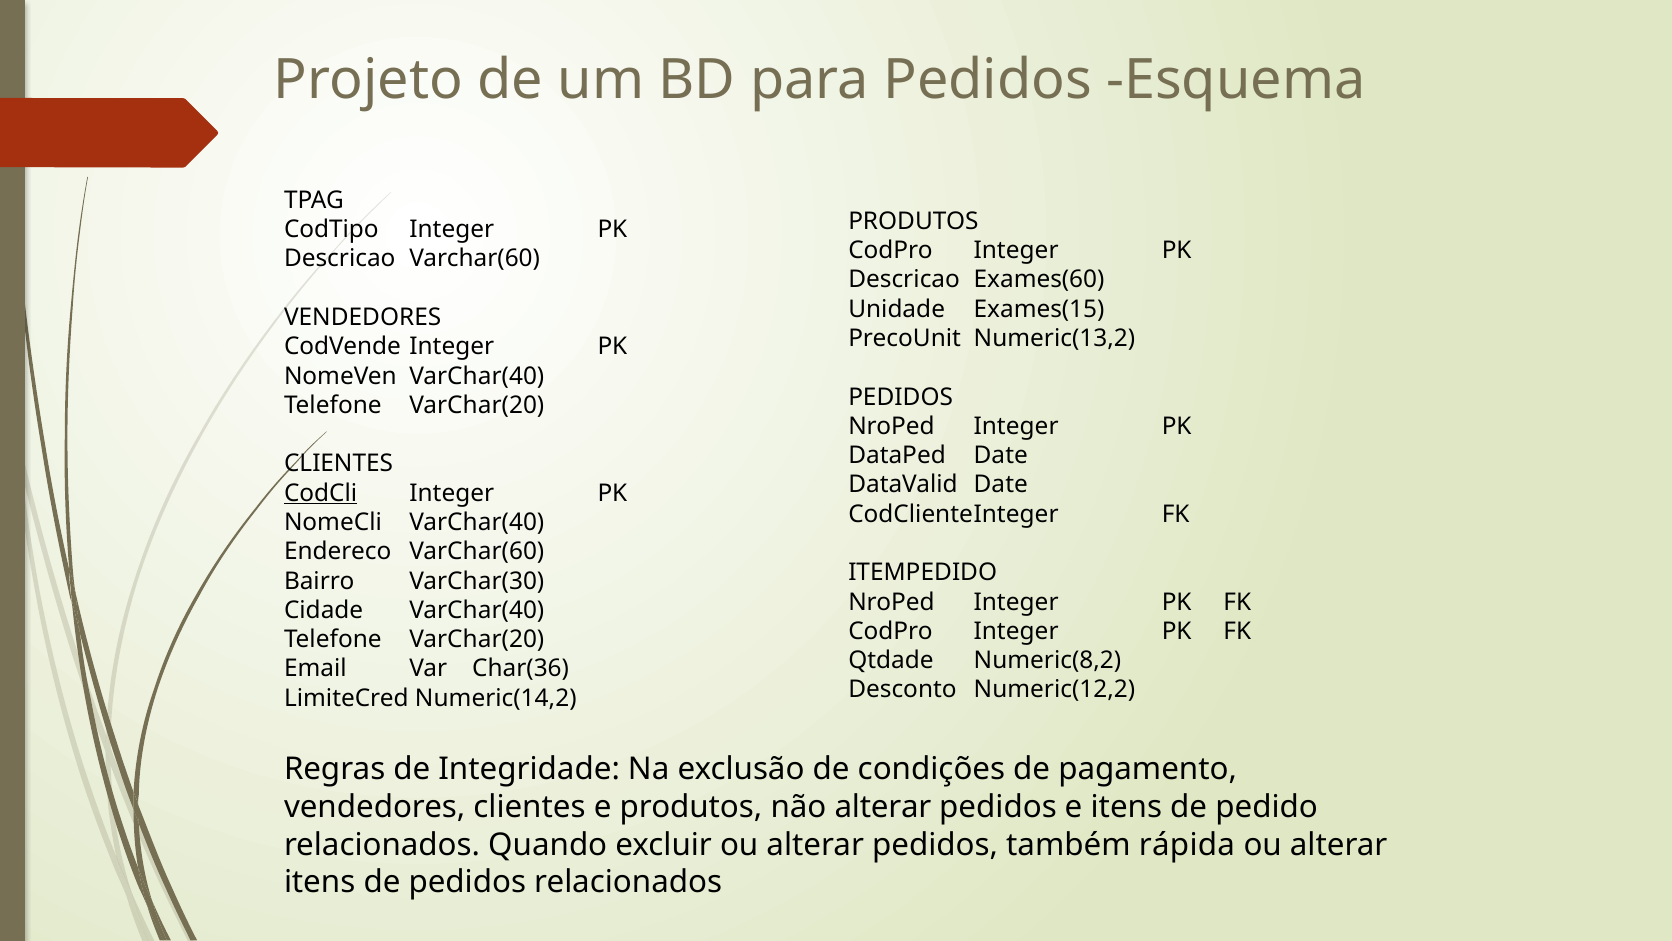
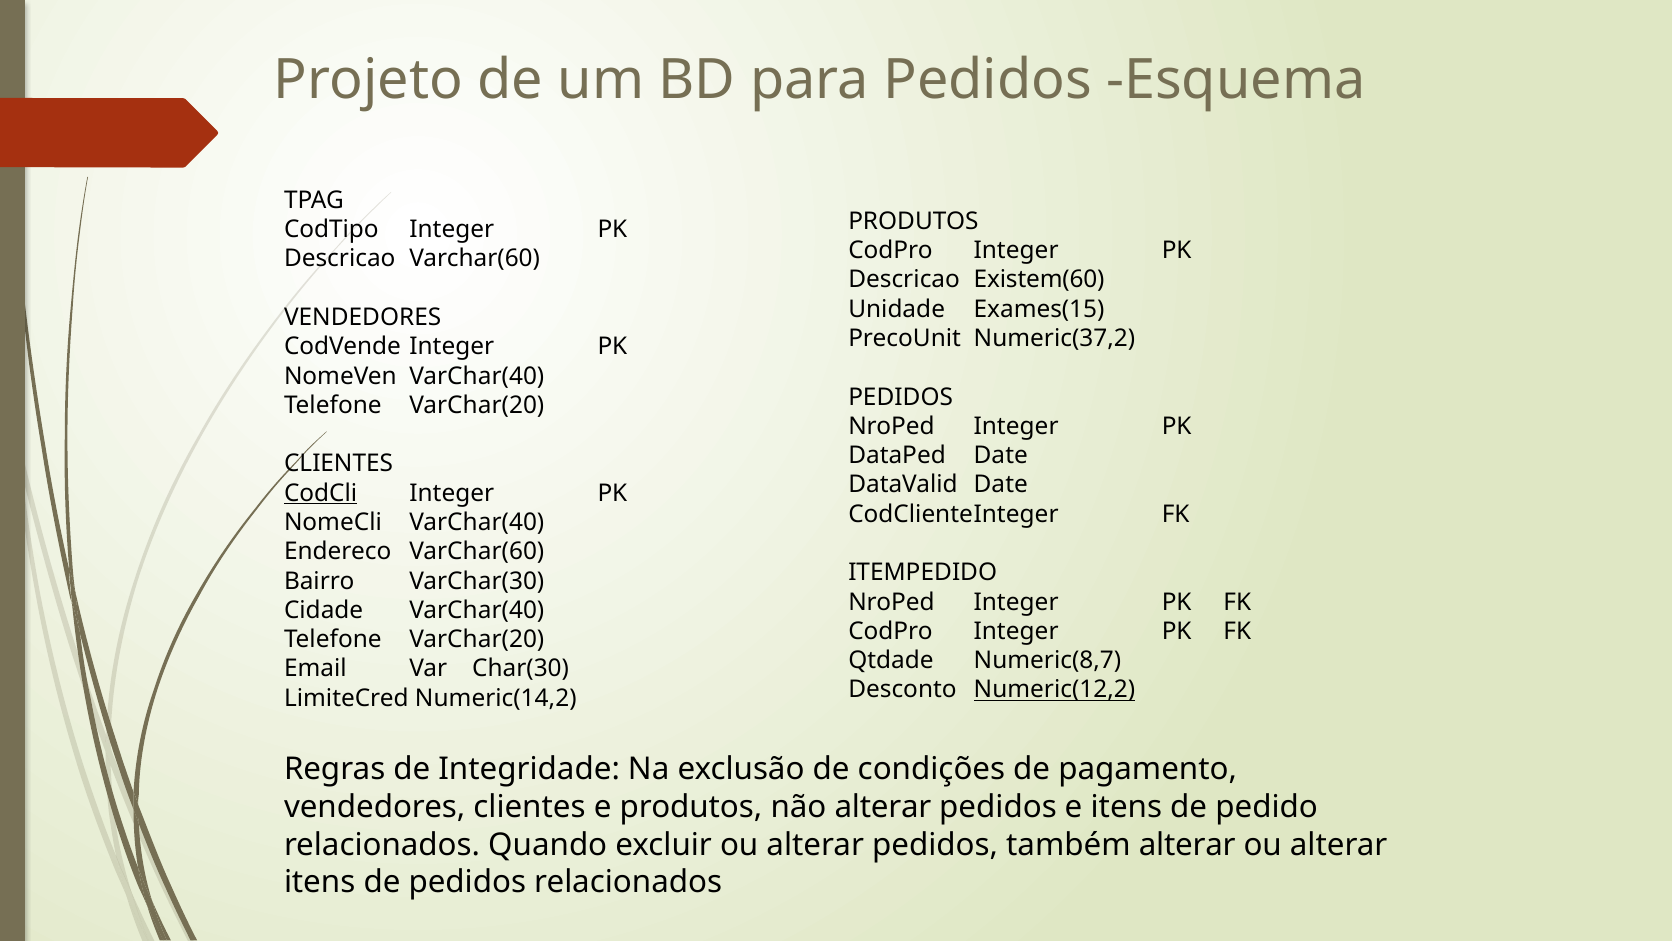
Exames(60: Exames(60 -> Existem(60
Numeric(13,2: Numeric(13,2 -> Numeric(37,2
Numeric(8,2: Numeric(8,2 -> Numeric(8,7
Char(36: Char(36 -> Char(30
Numeric(12,2 underline: none -> present
também rápida: rápida -> alterar
